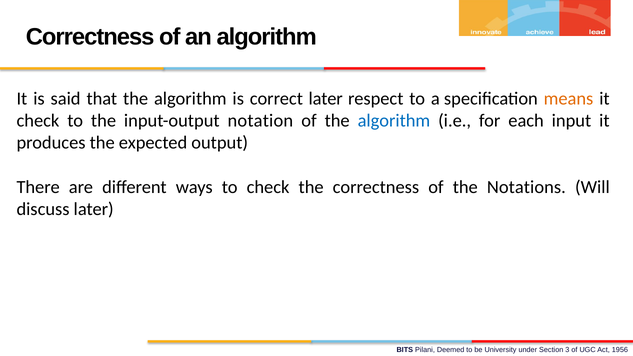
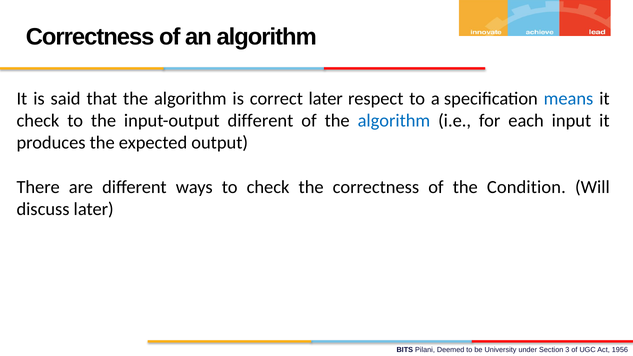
means colour: orange -> blue
input-output notation: notation -> different
Notations: Notations -> Condition
